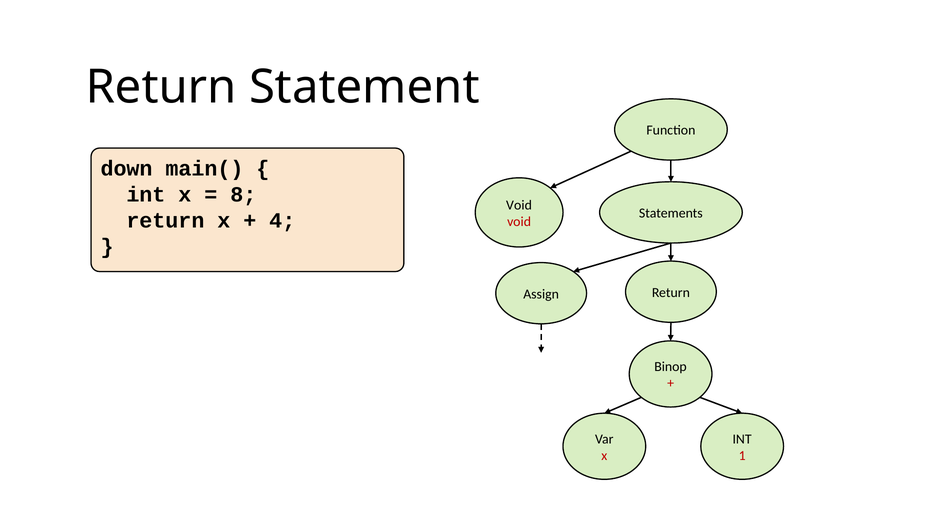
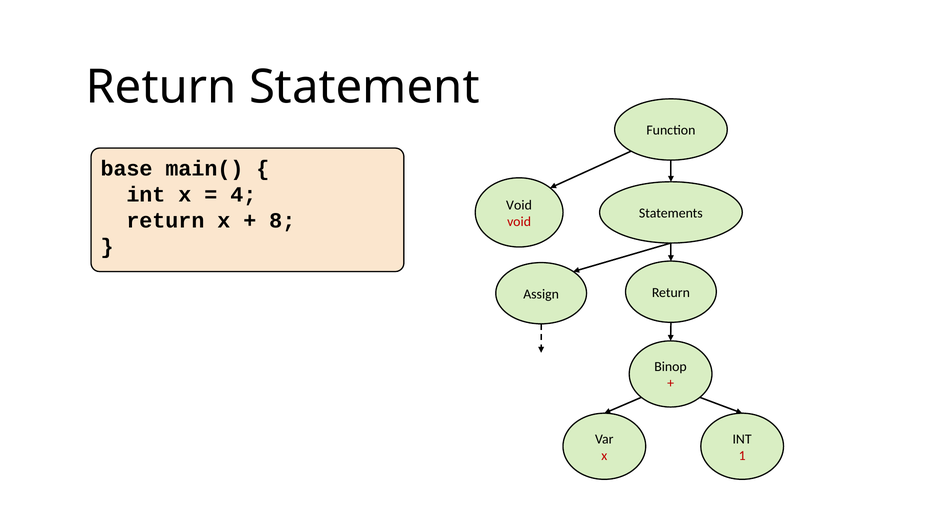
down: down -> base
8: 8 -> 4
4: 4 -> 8
